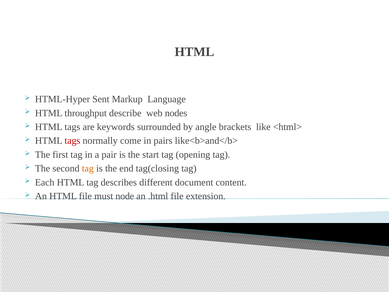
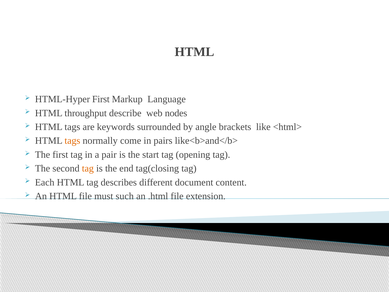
HTML-Hyper Sent: Sent -> First
tags at (72, 141) colour: red -> orange
node: node -> such
